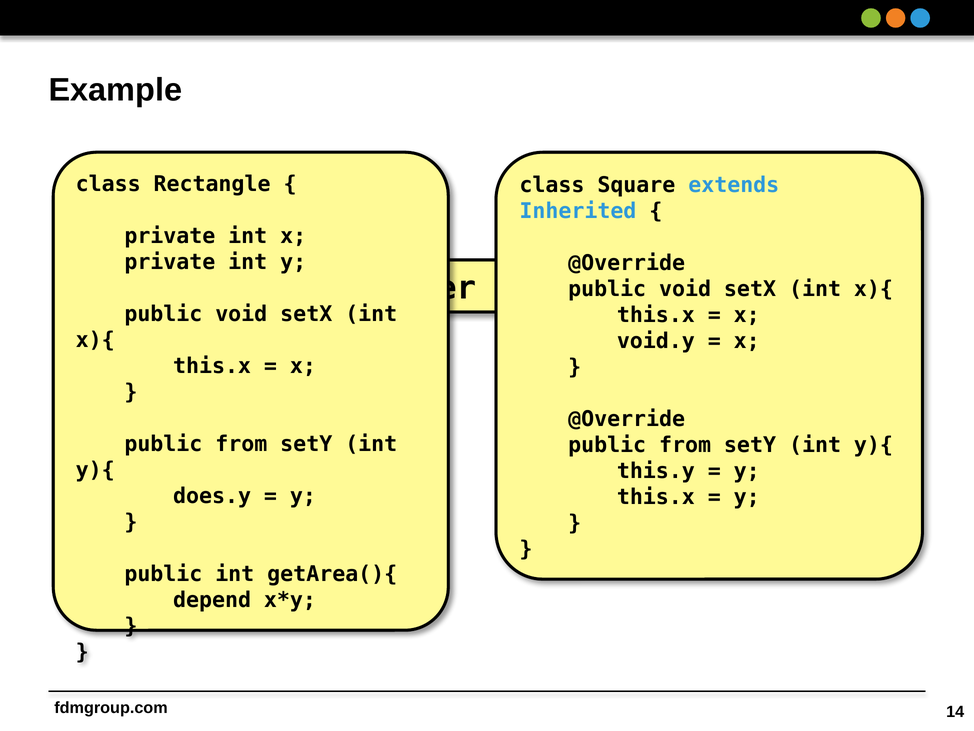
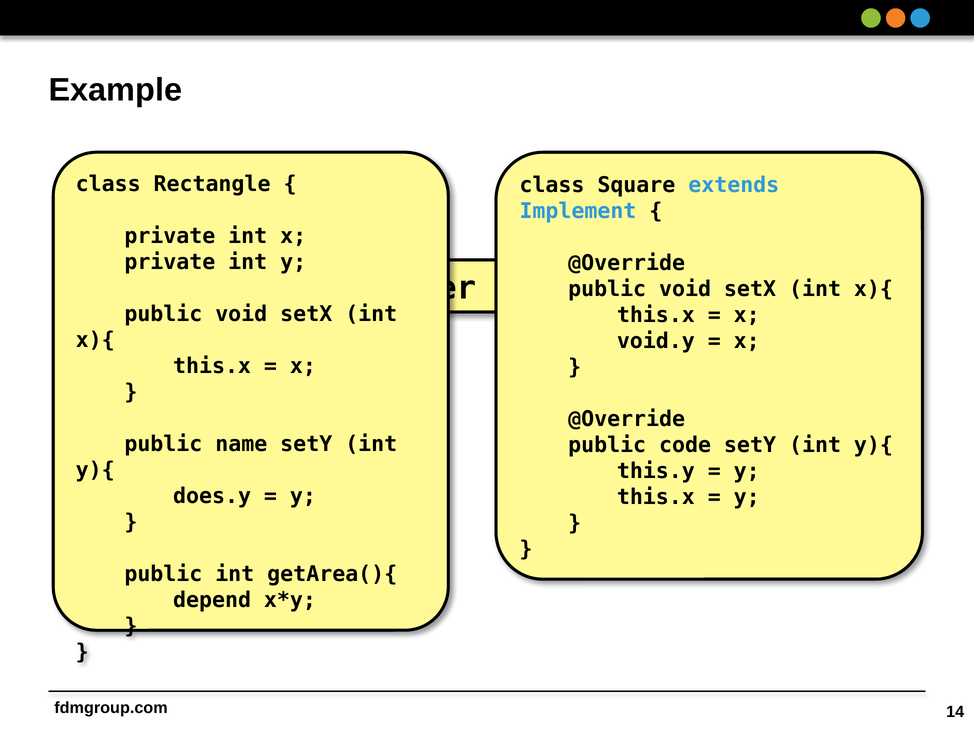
Inherited: Inherited -> Implement
from at (241, 444): from -> name
from at (685, 445): from -> code
